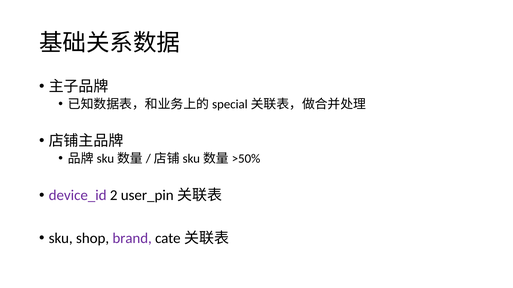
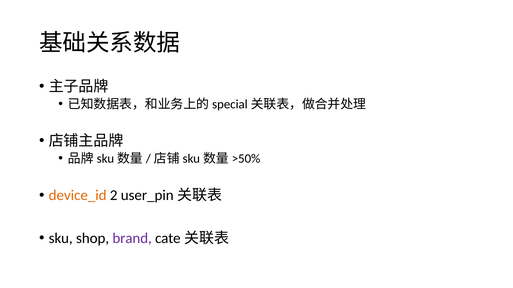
device_id colour: purple -> orange
